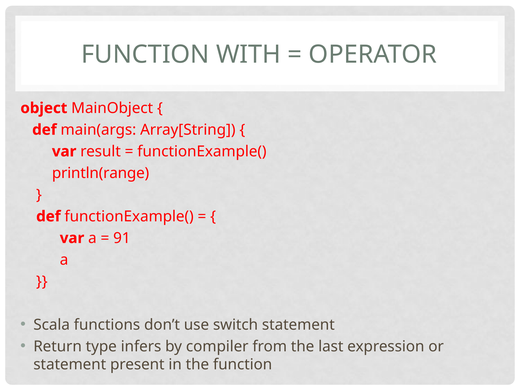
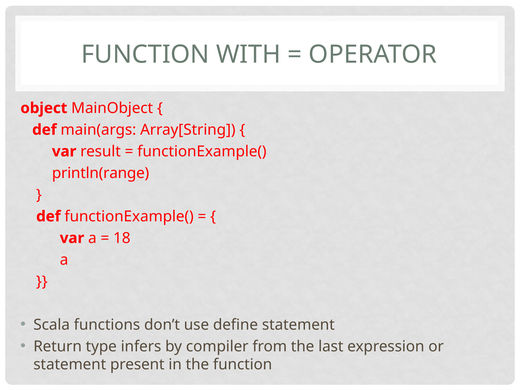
91: 91 -> 18
switch: switch -> define
